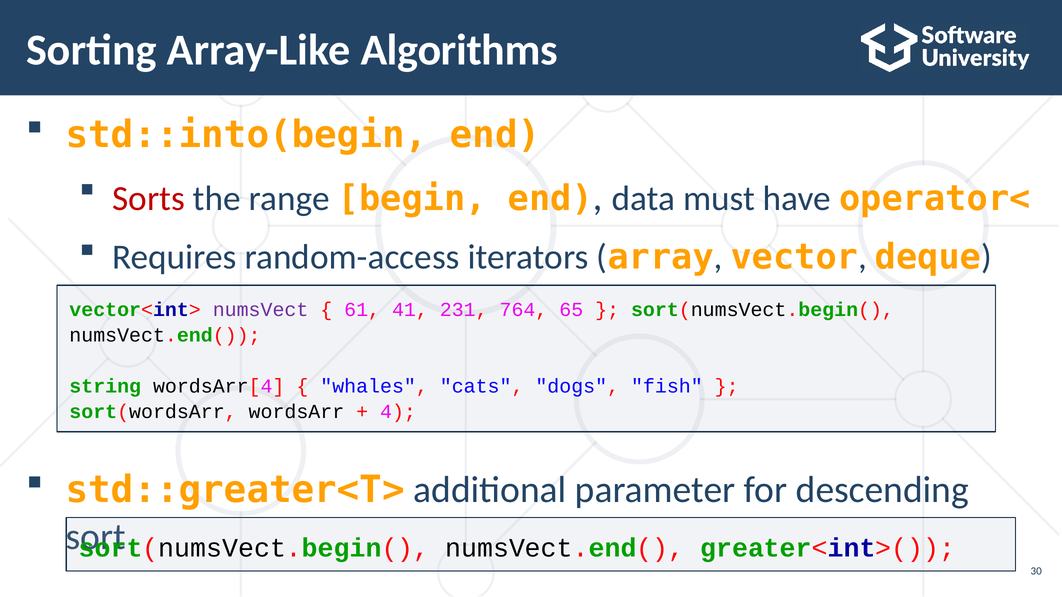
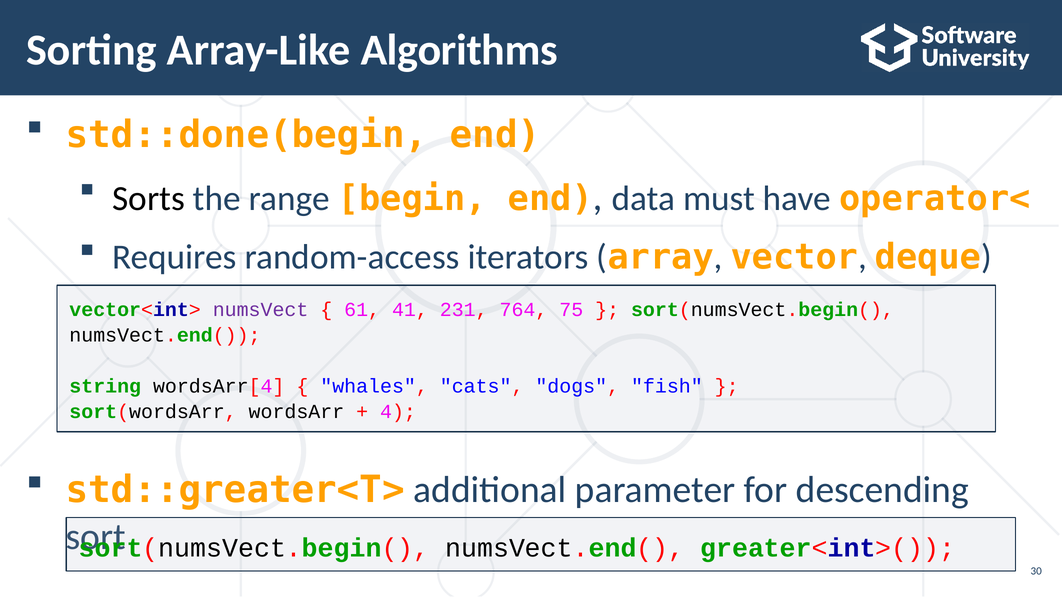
std::into(begin: std::into(begin -> std::done(begin
Sorts colour: red -> black
65: 65 -> 75
